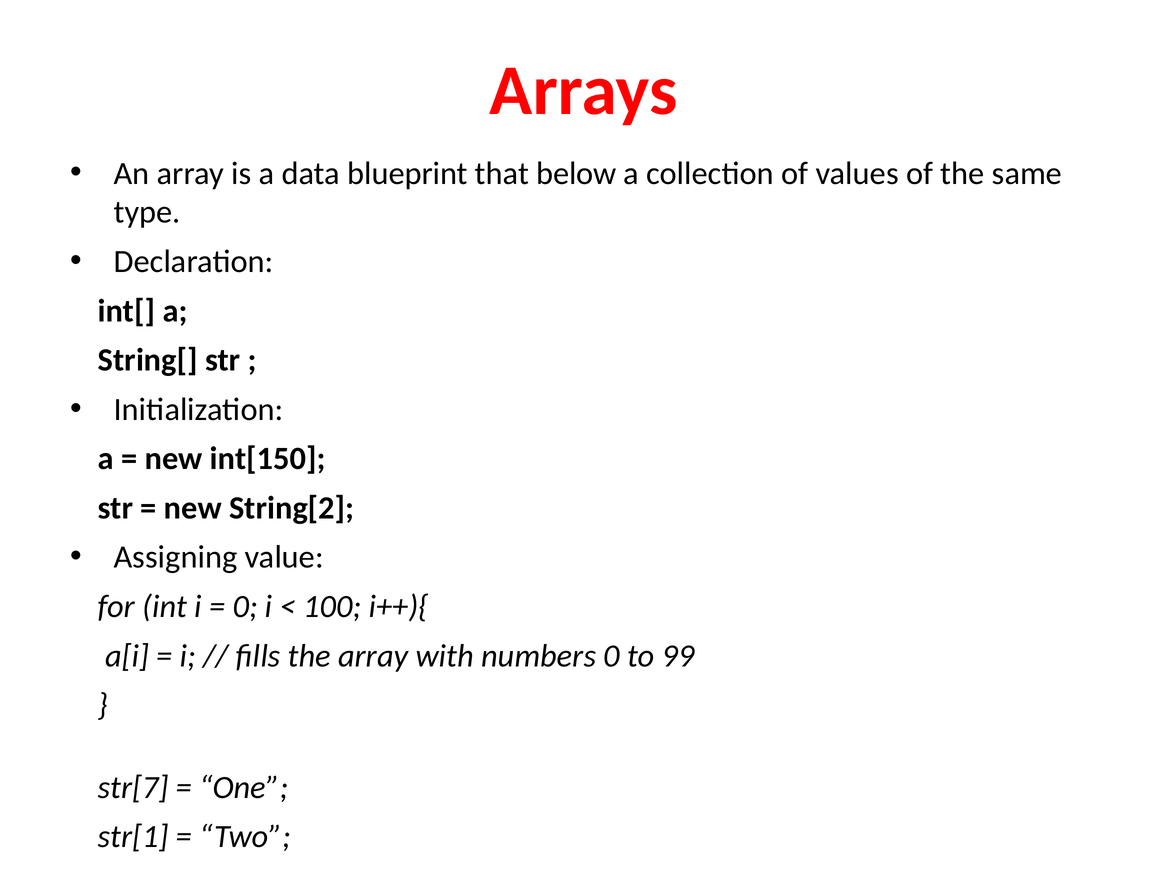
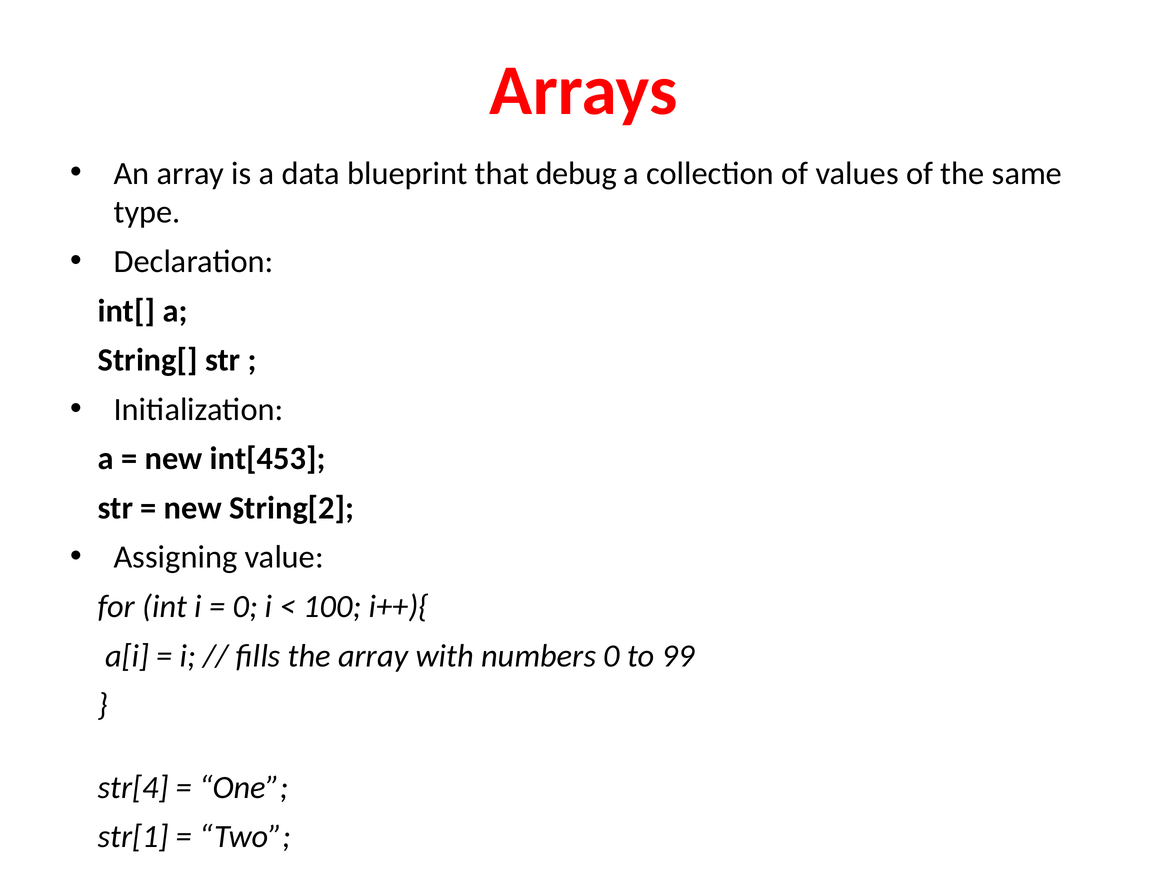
below: below -> debug
int[150: int[150 -> int[453
str[7: str[7 -> str[4
